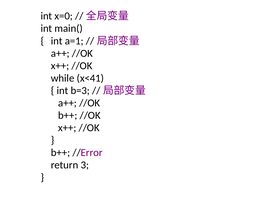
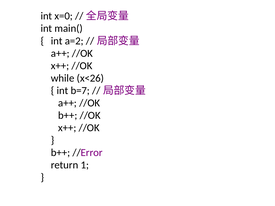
a=1: a=1 -> a=2
x<41: x<41 -> x<26
b=3: b=3 -> b=7
3: 3 -> 1
